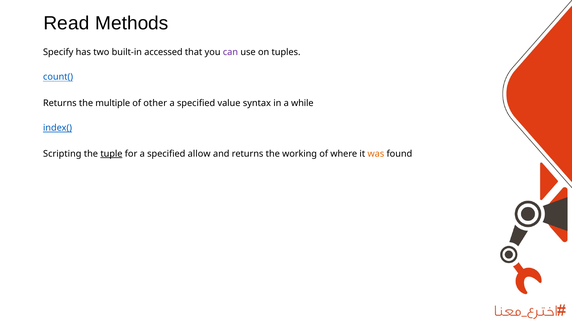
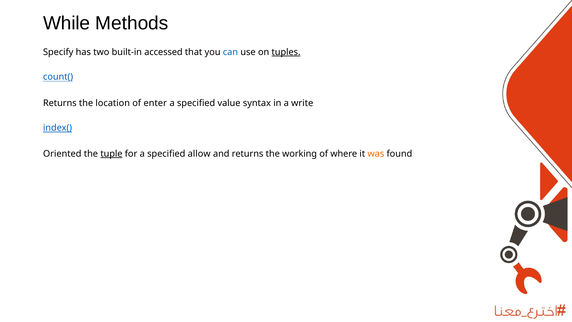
Read: Read -> While
can colour: purple -> blue
tuples underline: none -> present
multiple: multiple -> location
other: other -> enter
while: while -> write
Scripting: Scripting -> Oriented
